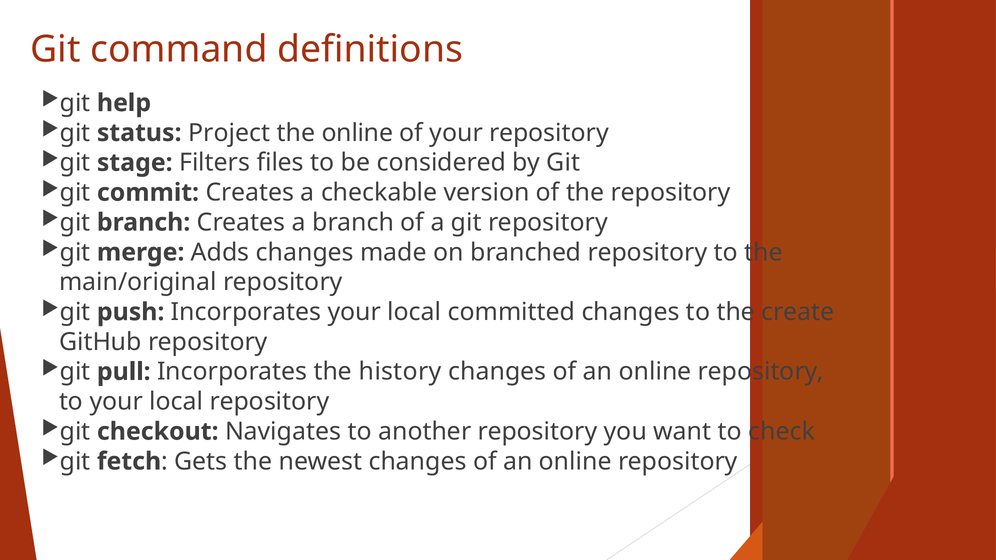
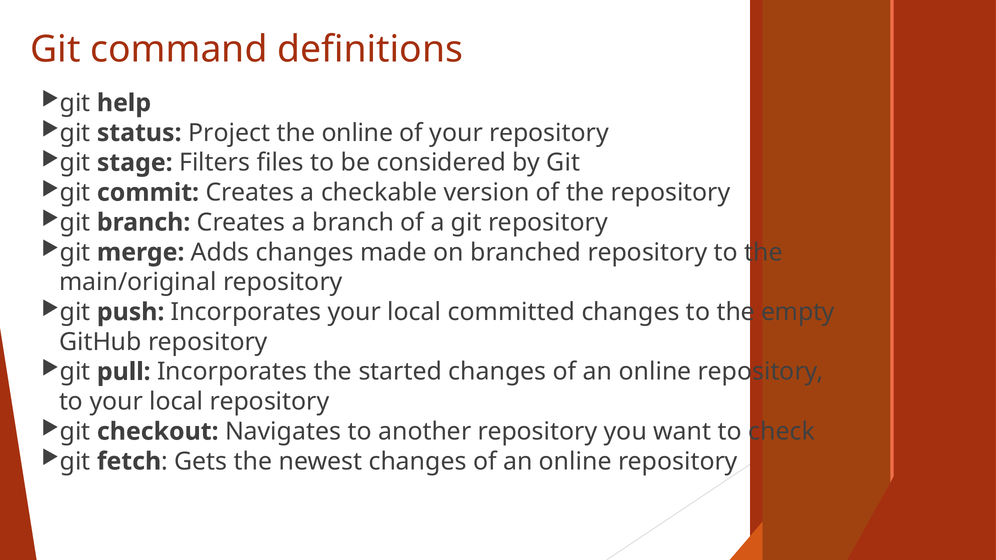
create: create -> empty
history: history -> started
